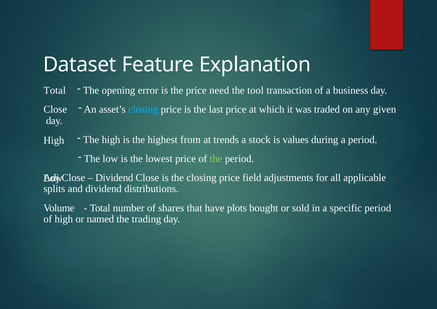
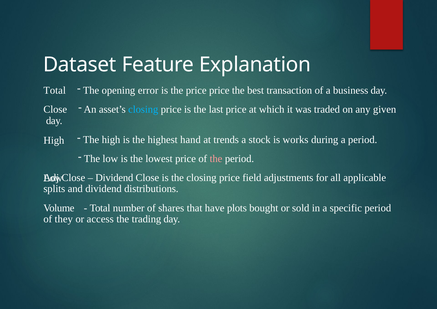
price need: need -> price
tool: tool -> best
from: from -> hand
values: values -> works
the at (216, 159) colour: light green -> pink
of high: high -> they
named: named -> access
